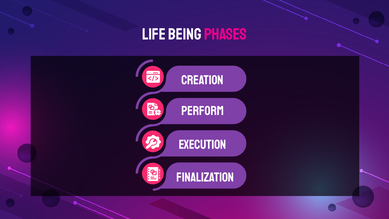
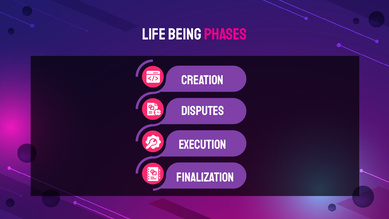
perform: perform -> disputes
